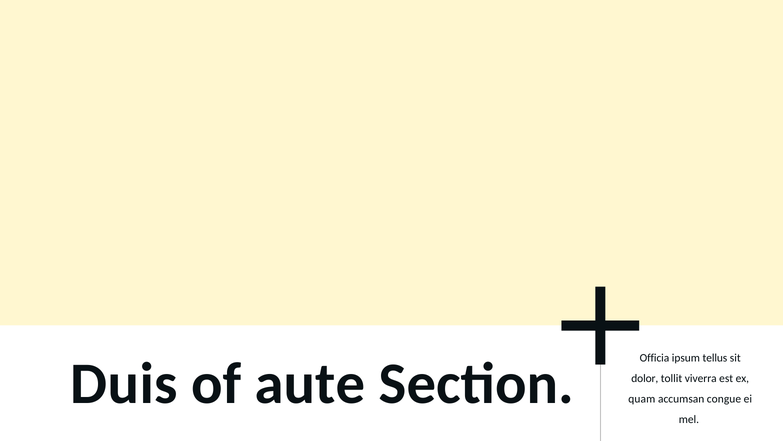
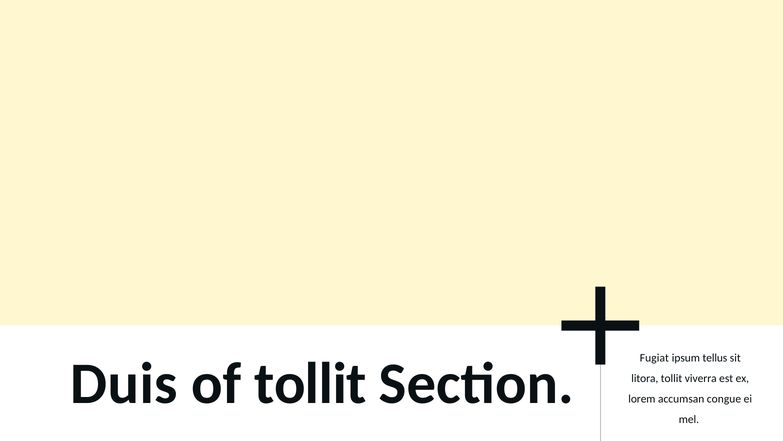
Officia: Officia -> Fugiat
of aute: aute -> tollit
dolor: dolor -> litora
quam: quam -> lorem
